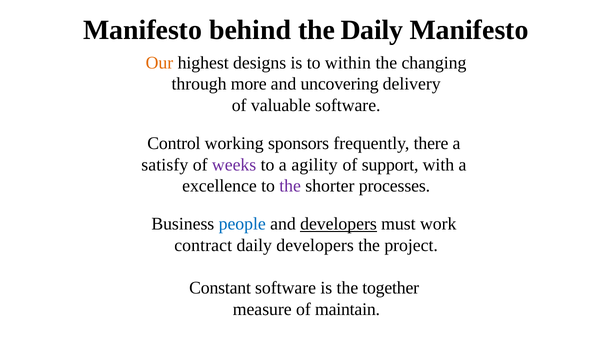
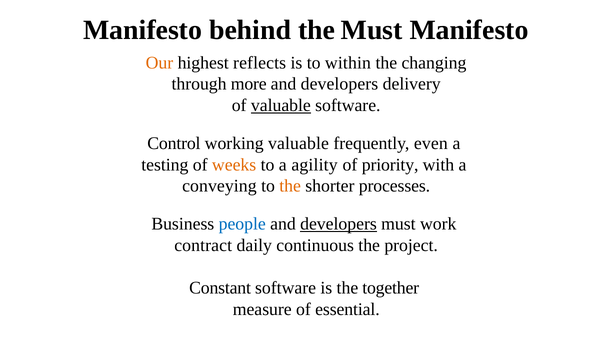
the Daily: Daily -> Must
designs: designs -> reflects
uncovering at (340, 84): uncovering -> developers
valuable at (281, 105) underline: none -> present
working sponsors: sponsors -> valuable
there: there -> even
satisfy: satisfy -> testing
weeks colour: purple -> orange
support: support -> priority
excellence: excellence -> conveying
the at (290, 186) colour: purple -> orange
daily developers: developers -> continuous
maintain: maintain -> essential
